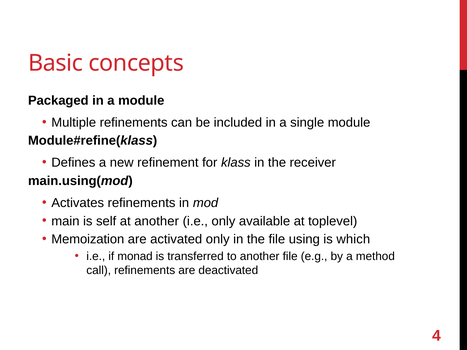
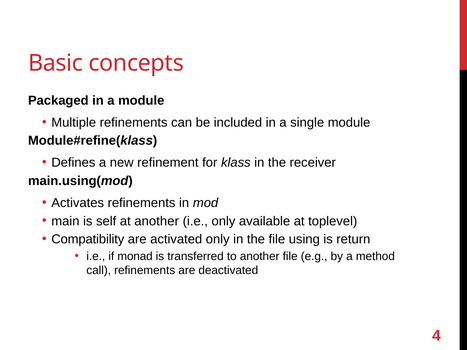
Memoization: Memoization -> Compatibility
which: which -> return
